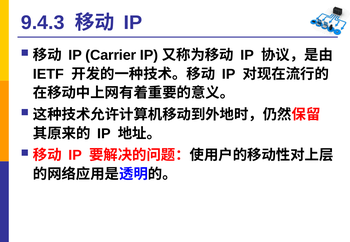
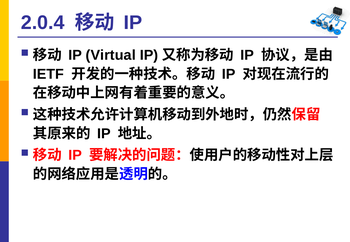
9.4.3: 9.4.3 -> 2.0.4
Carrier: Carrier -> Virtual
